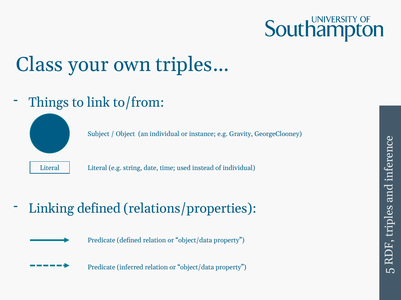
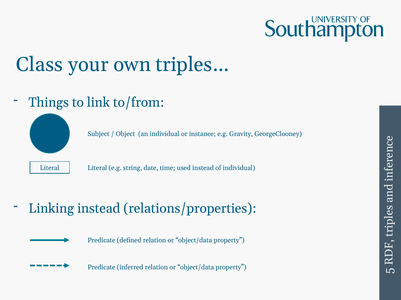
Linking defined: defined -> instead
